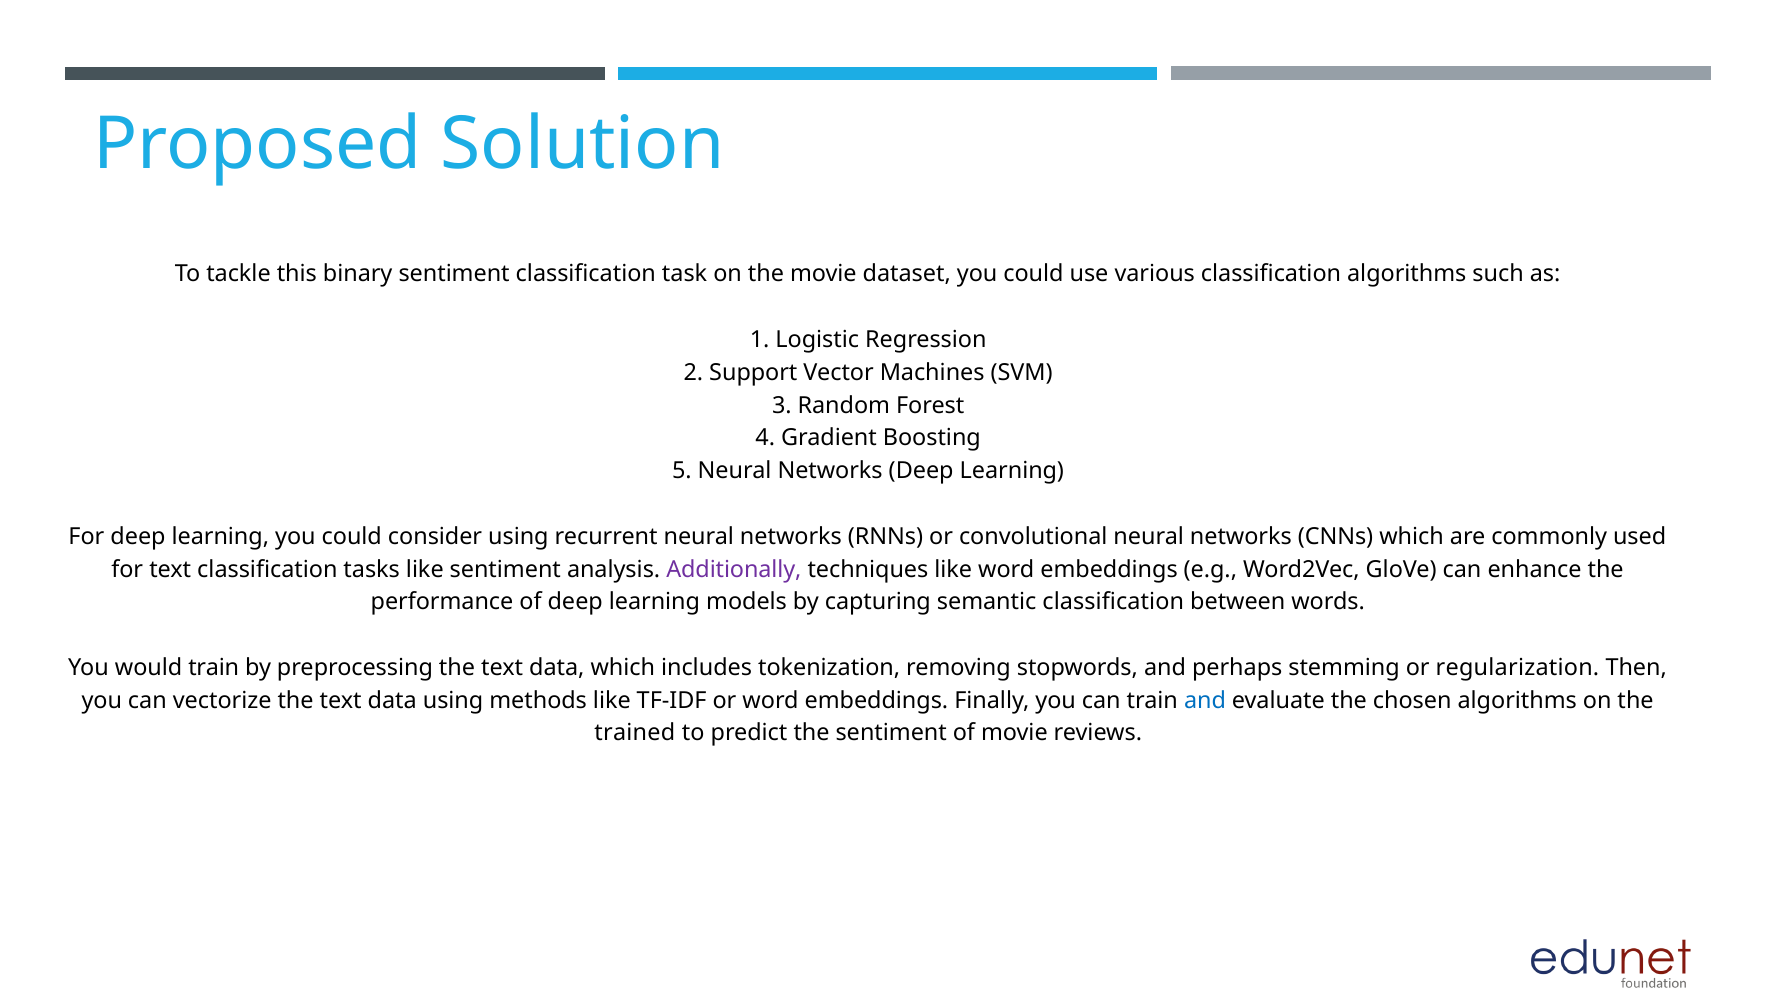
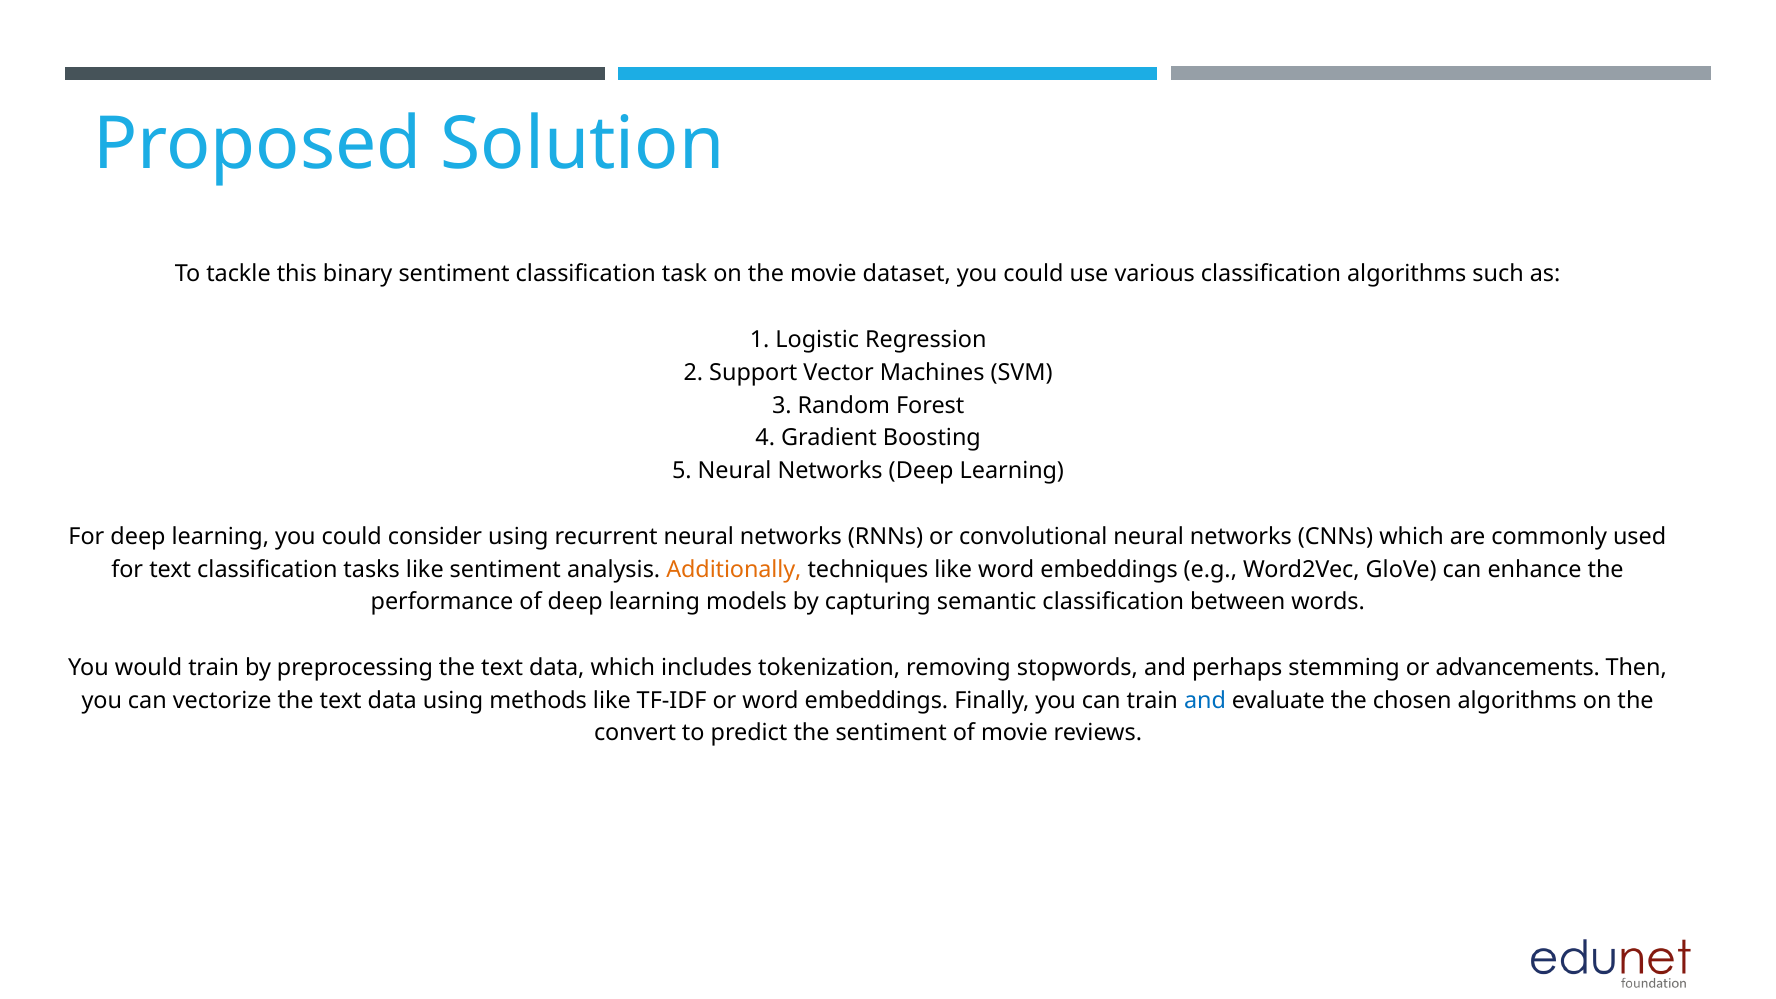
Additionally colour: purple -> orange
regularization: regularization -> advancements
trained: trained -> convert
